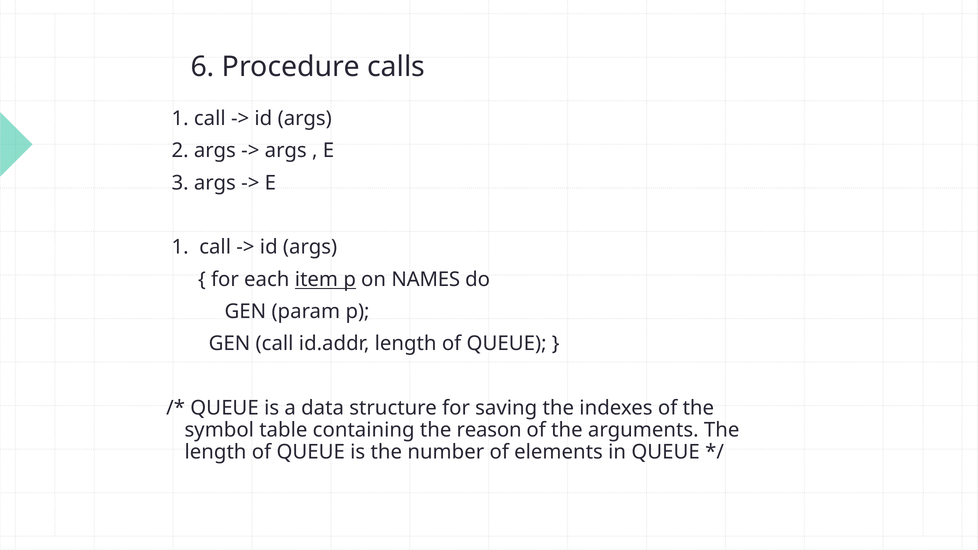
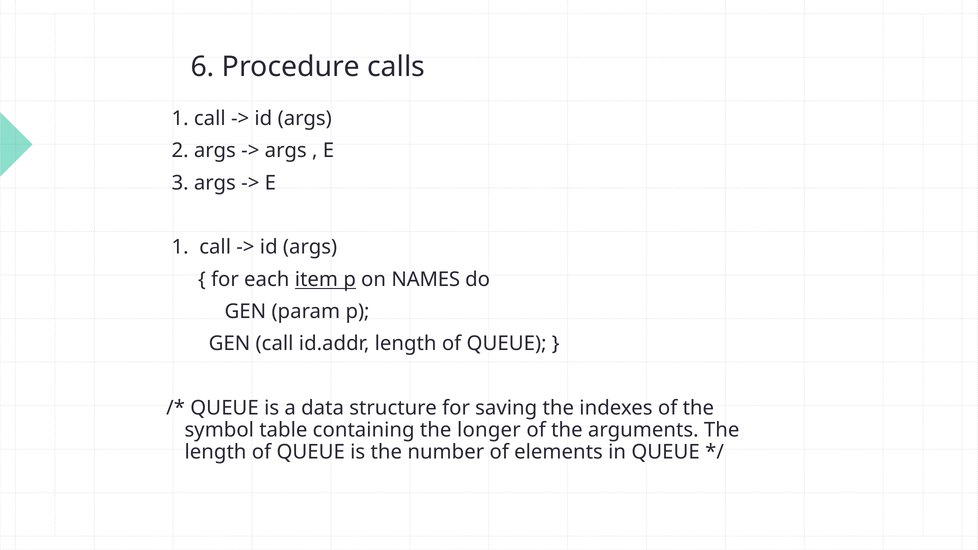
reason: reason -> longer
